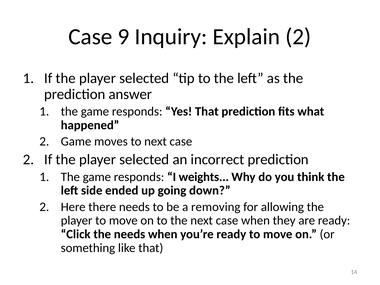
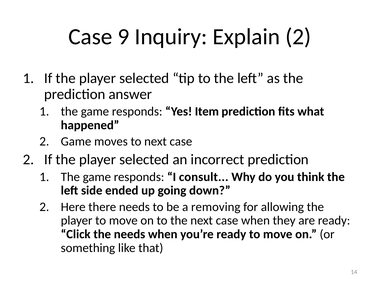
Yes That: That -> Item
weights: weights -> consult
